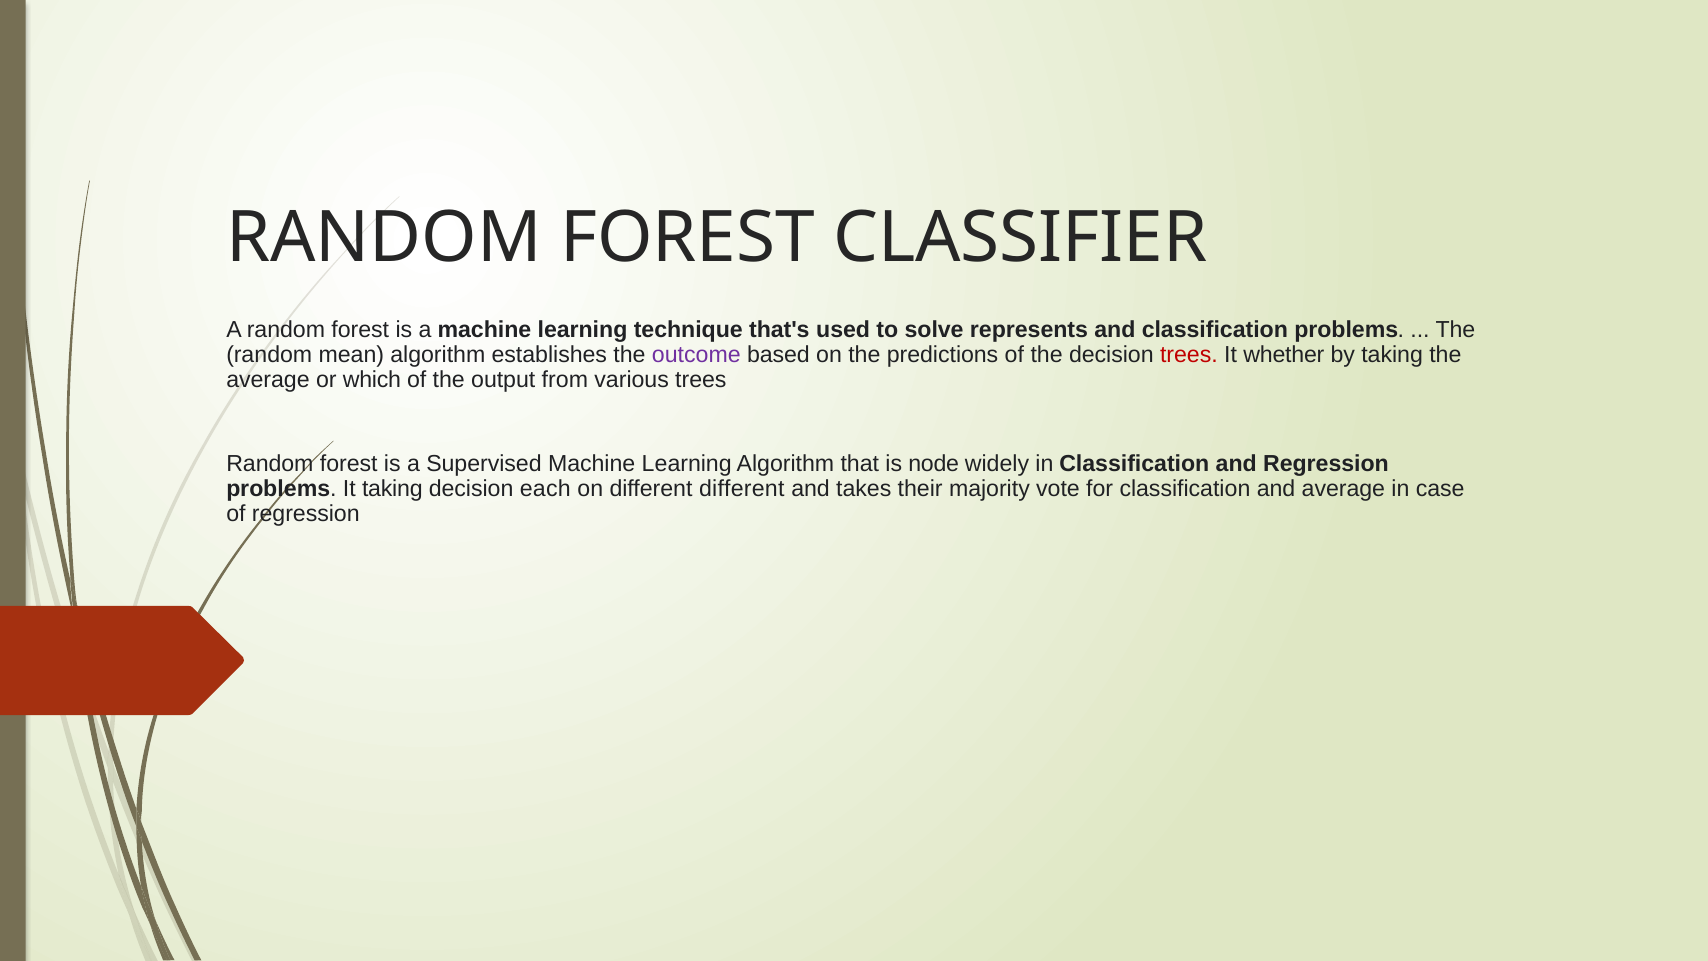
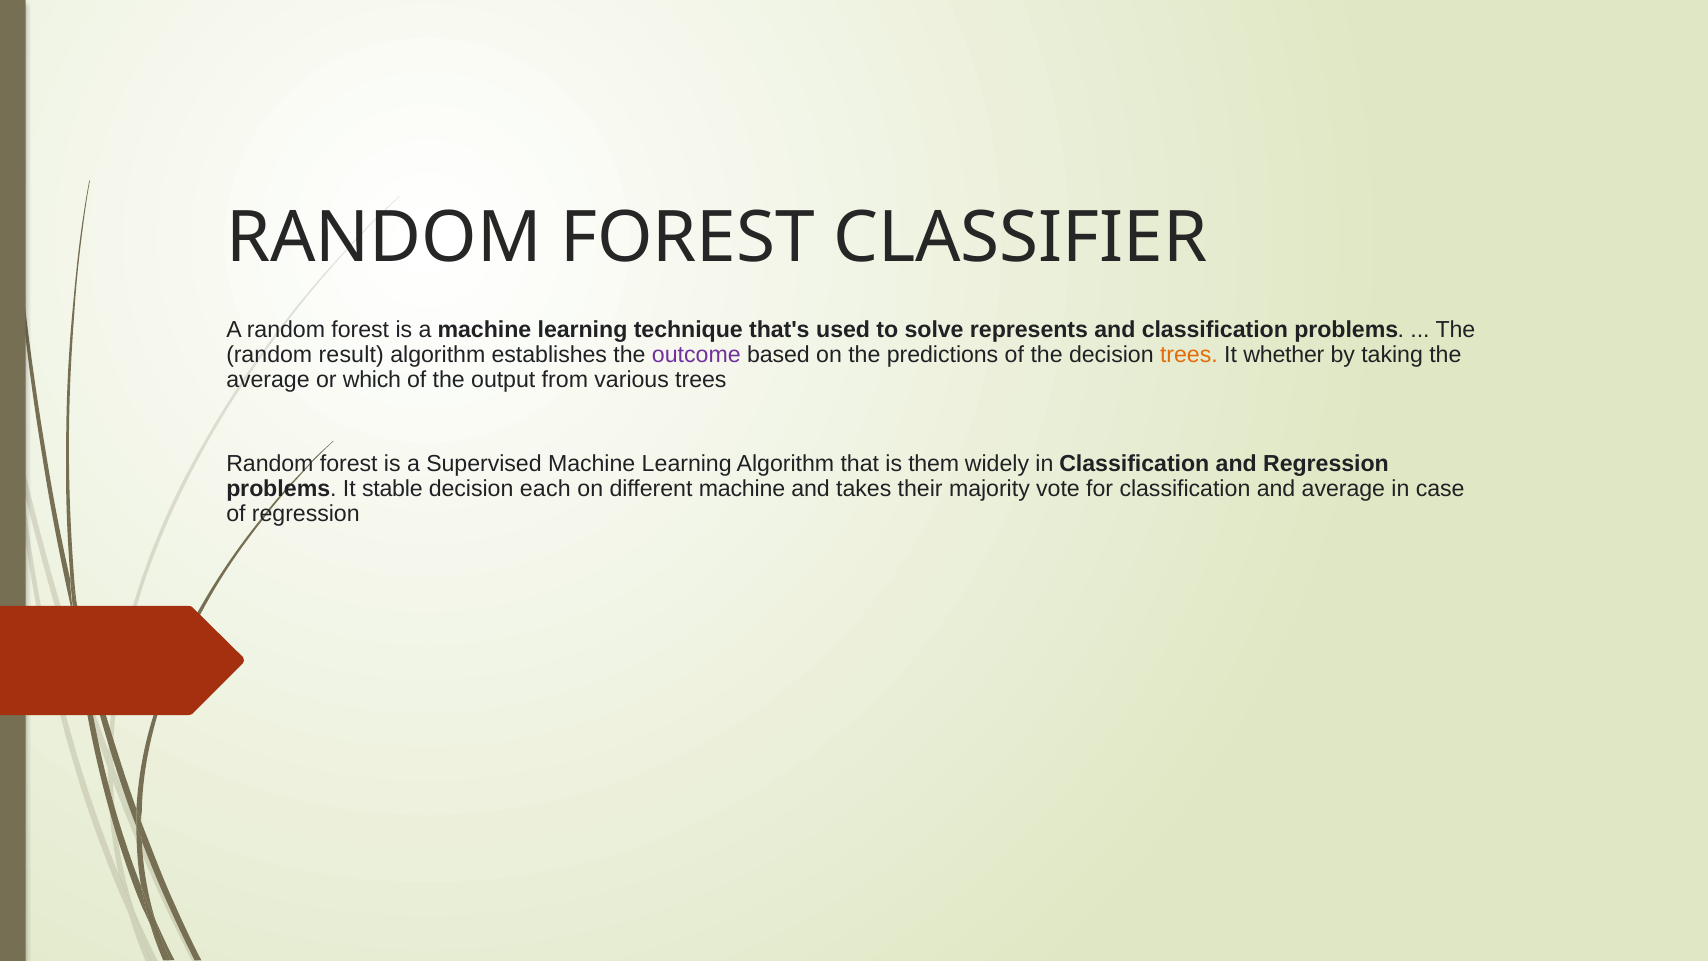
mean: mean -> result
trees at (1189, 354) colour: red -> orange
node: node -> them
It taking: taking -> stable
different different: different -> machine
